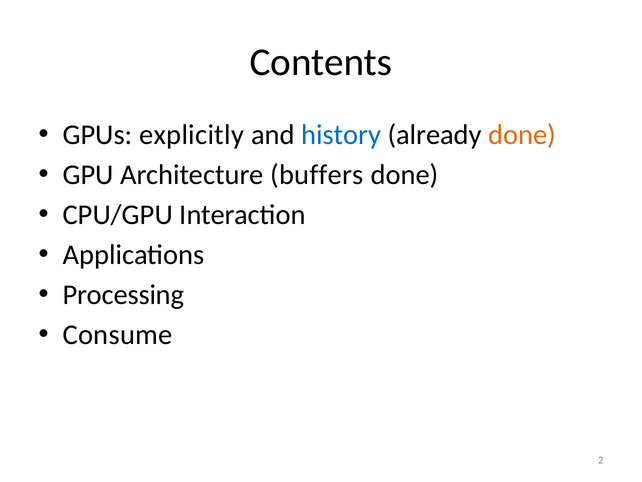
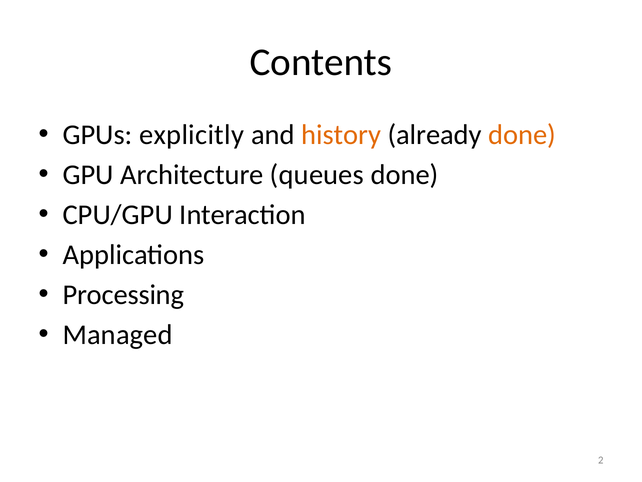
history colour: blue -> orange
buffers: buffers -> queues
Consume: Consume -> Managed
